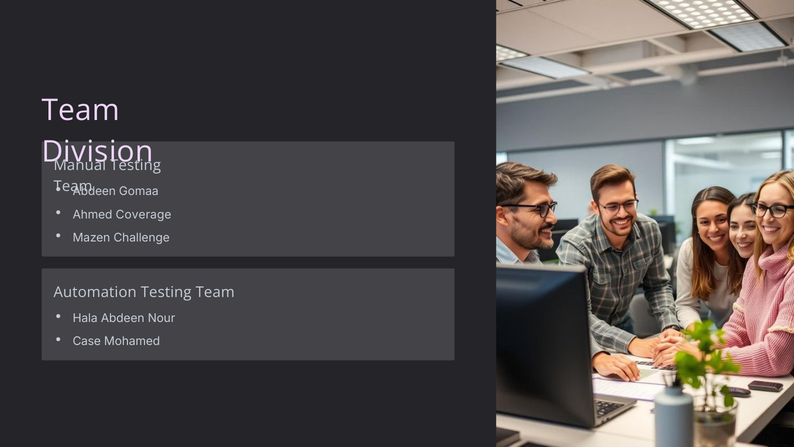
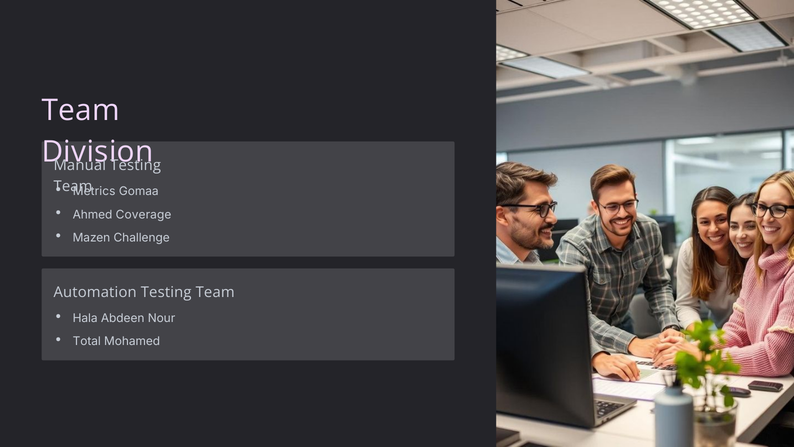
Abdeen at (94, 192): Abdeen -> Metrics
Case: Case -> Total
